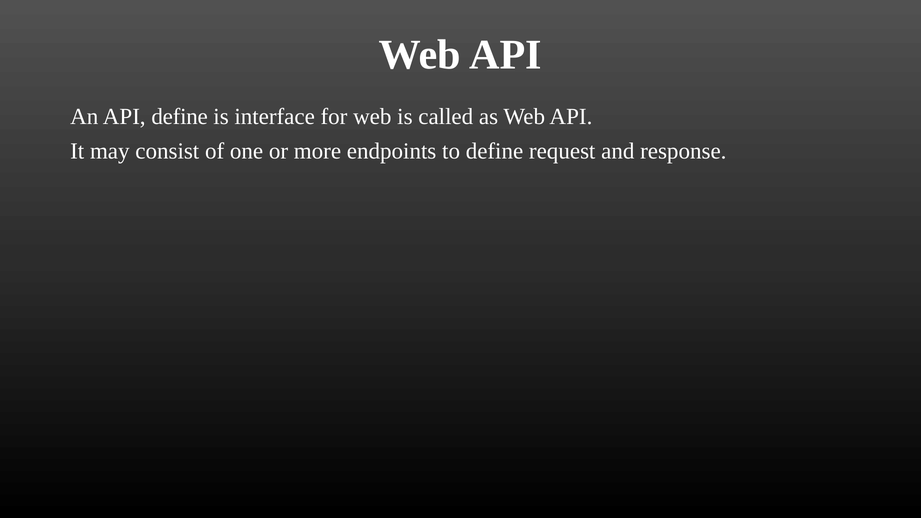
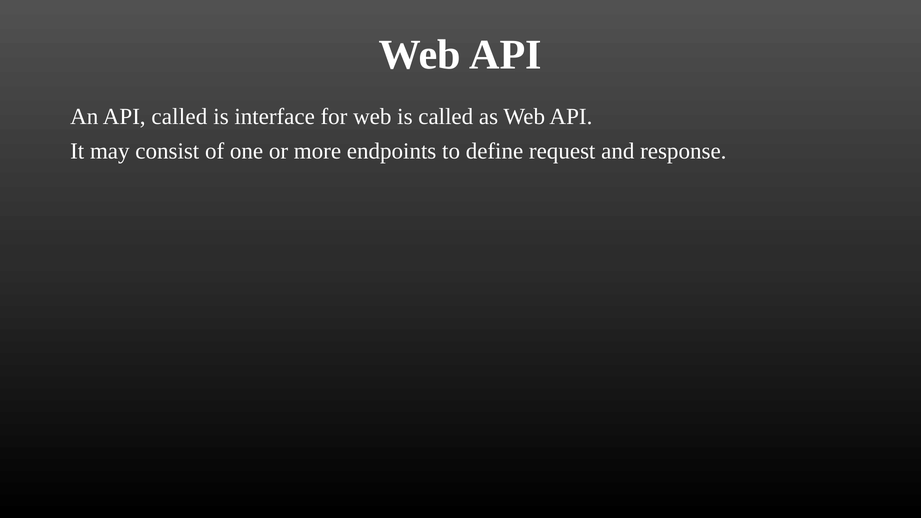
API define: define -> called
